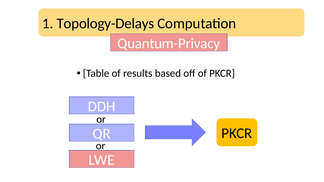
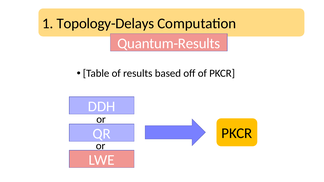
Quantum-Privacy: Quantum-Privacy -> Quantum-Results
